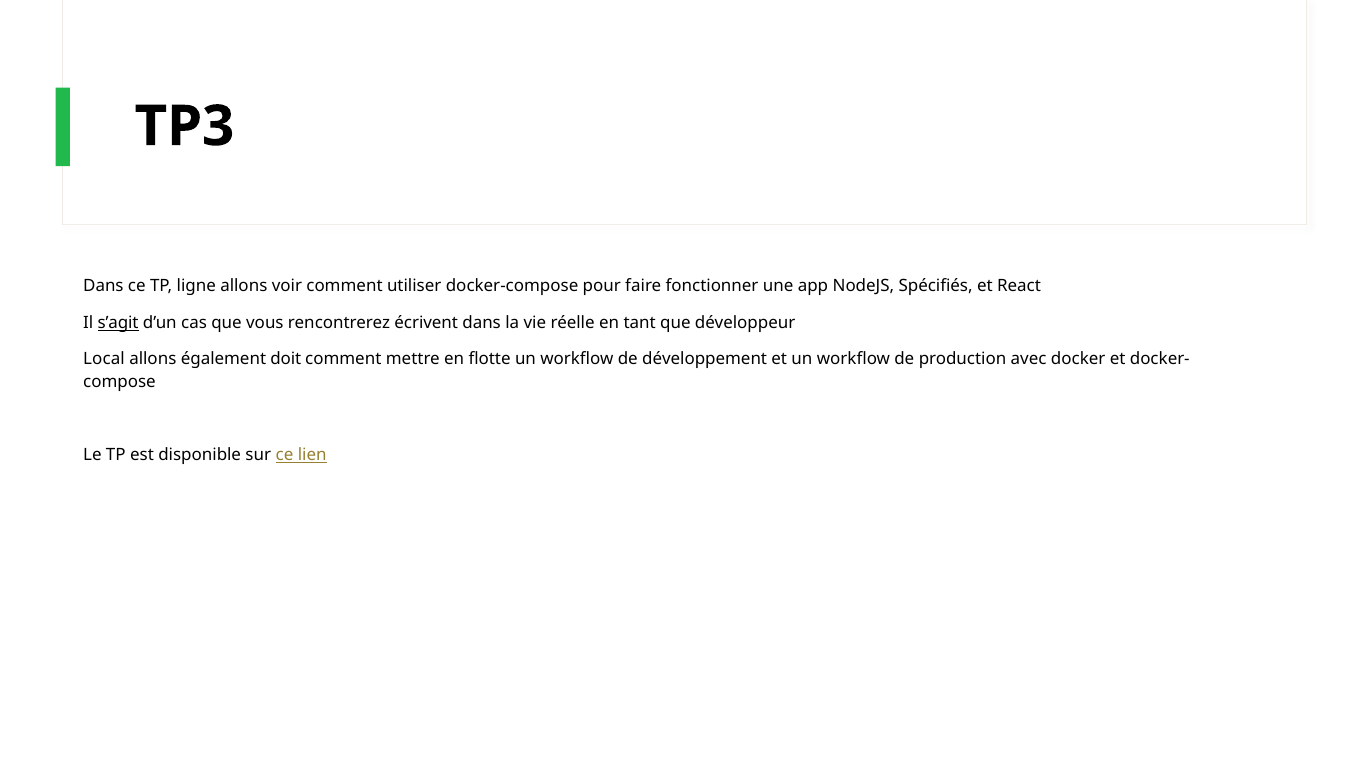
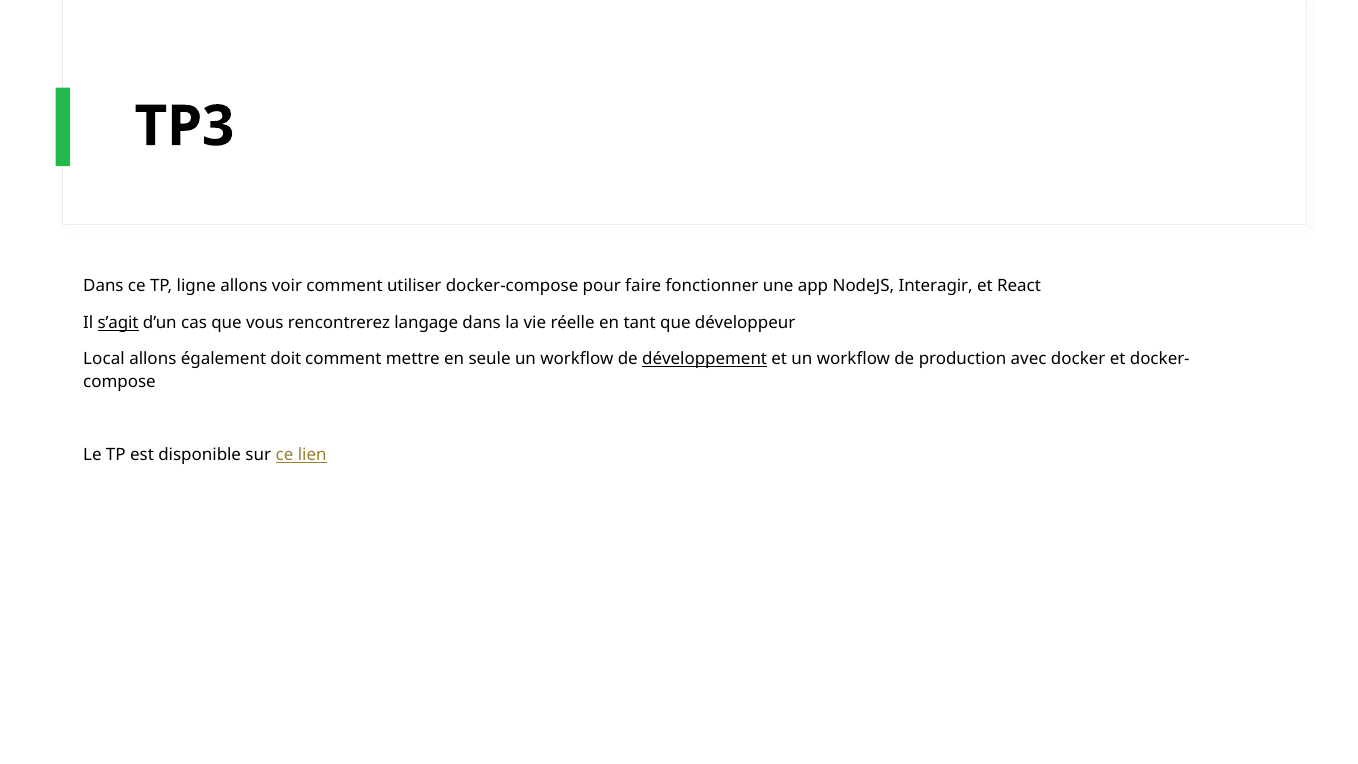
Spécifiés: Spécifiés -> Interagir
écrivent: écrivent -> langage
flotte: flotte -> seule
développement underline: none -> present
